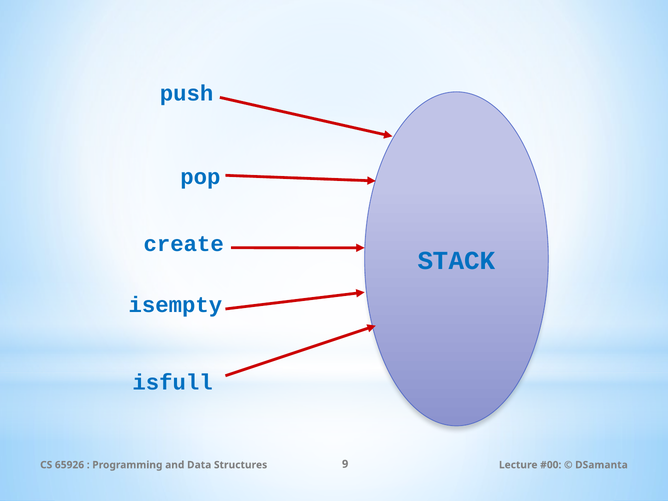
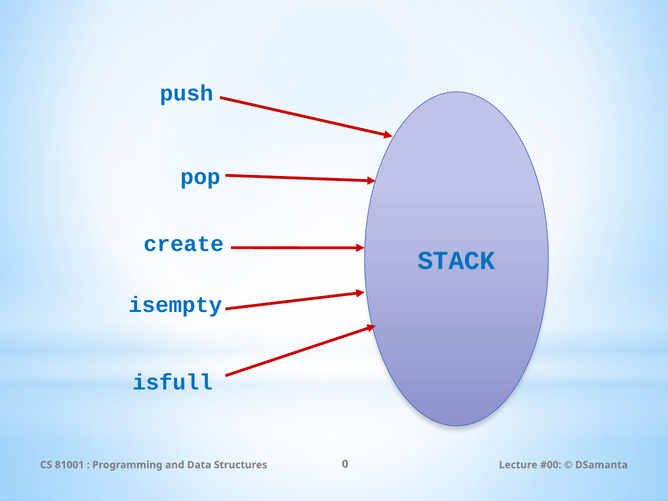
65926: 65926 -> 81001
9: 9 -> 0
